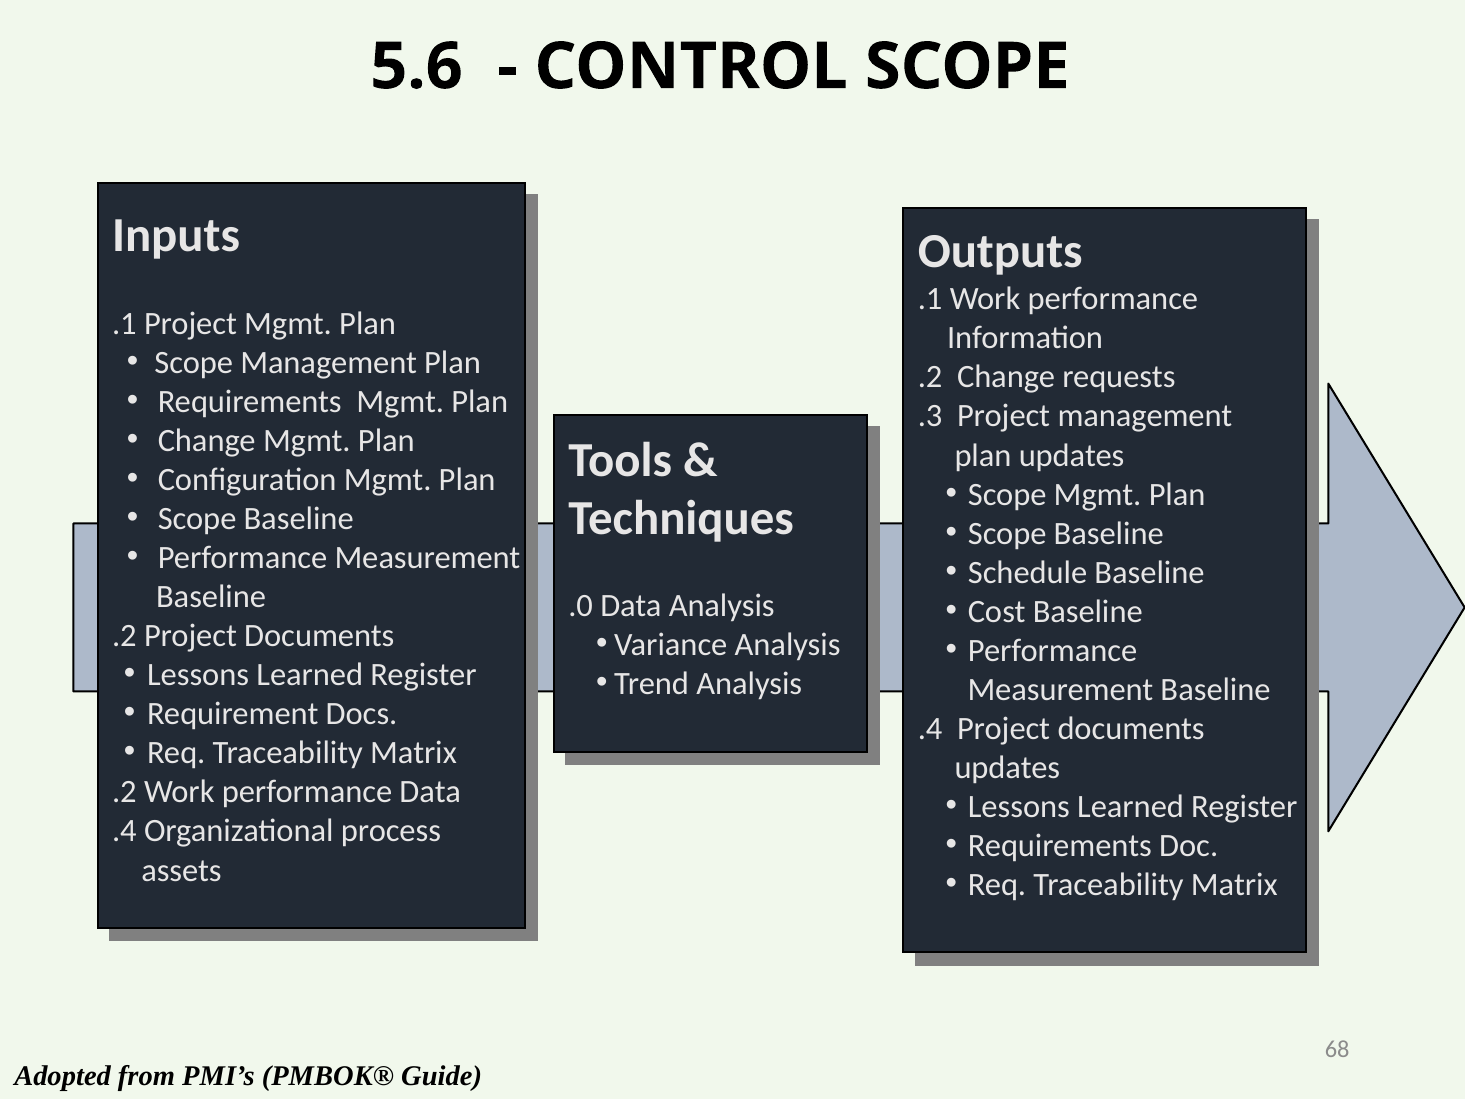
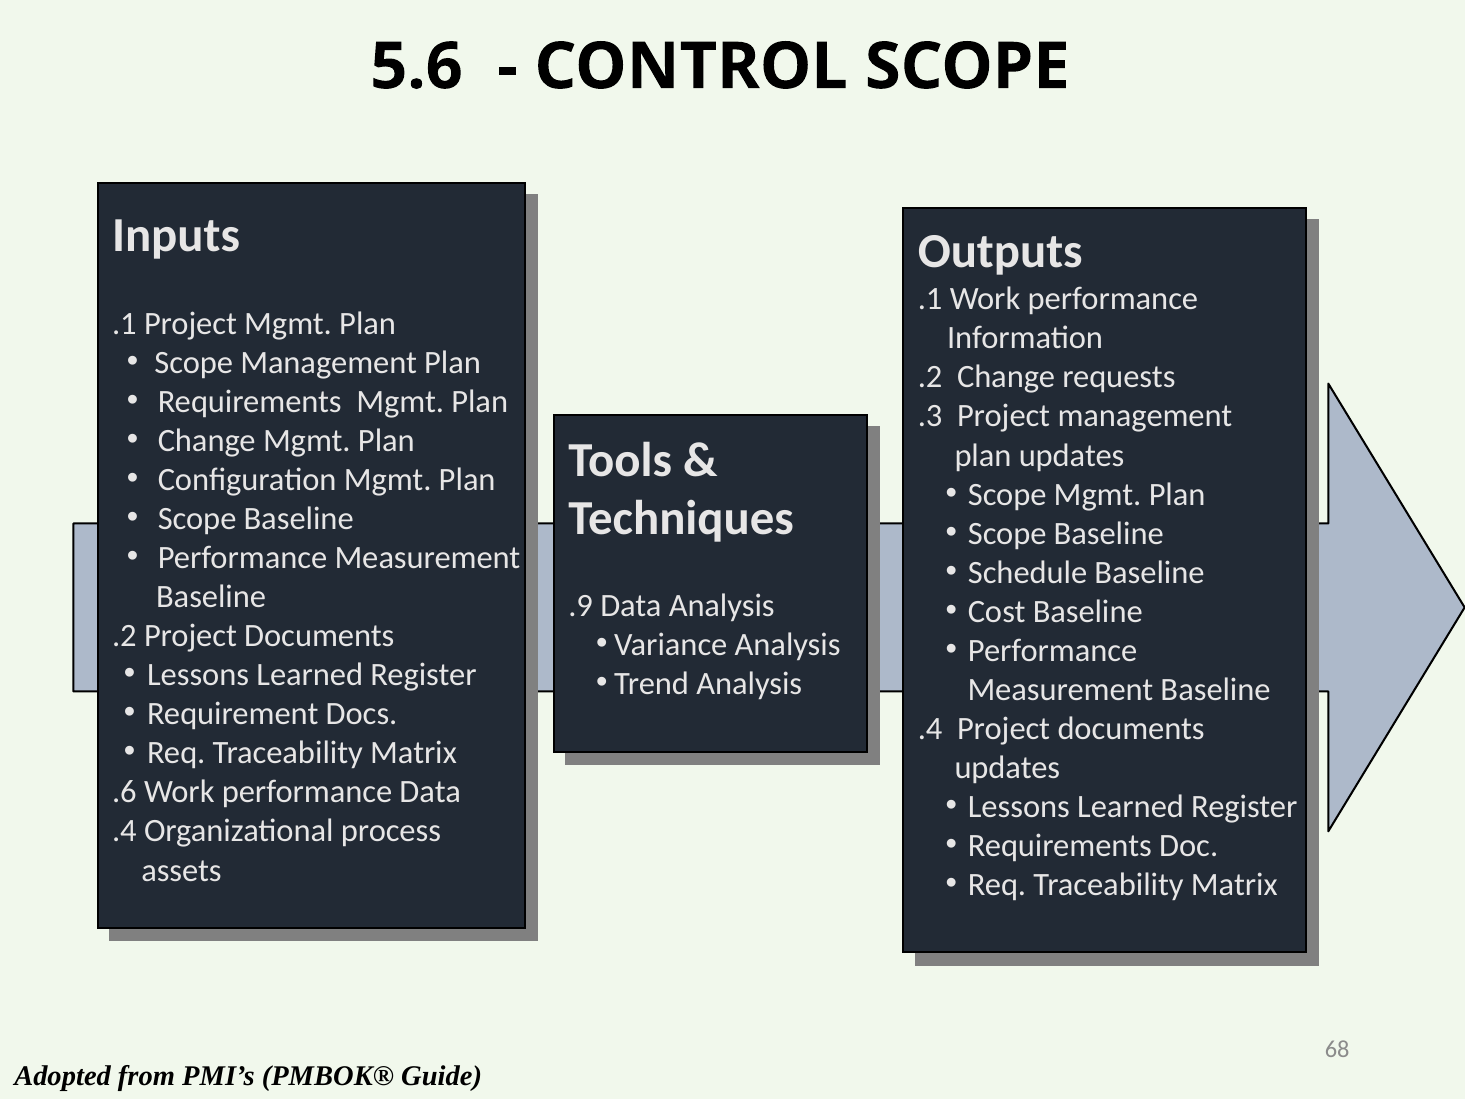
.0: .0 -> .9
.2 at (124, 792): .2 -> .6
